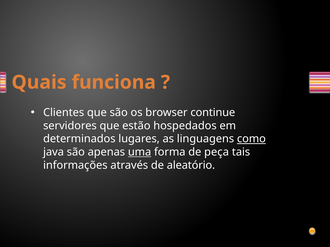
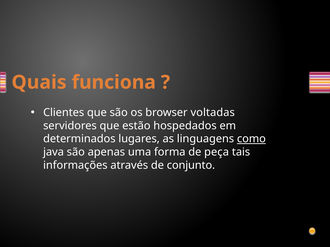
continue: continue -> voltadas
uma underline: present -> none
aleatório: aleatório -> conjunto
